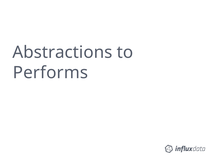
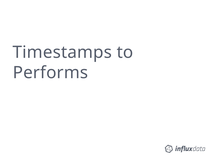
Abstractions: Abstractions -> Timestamps
